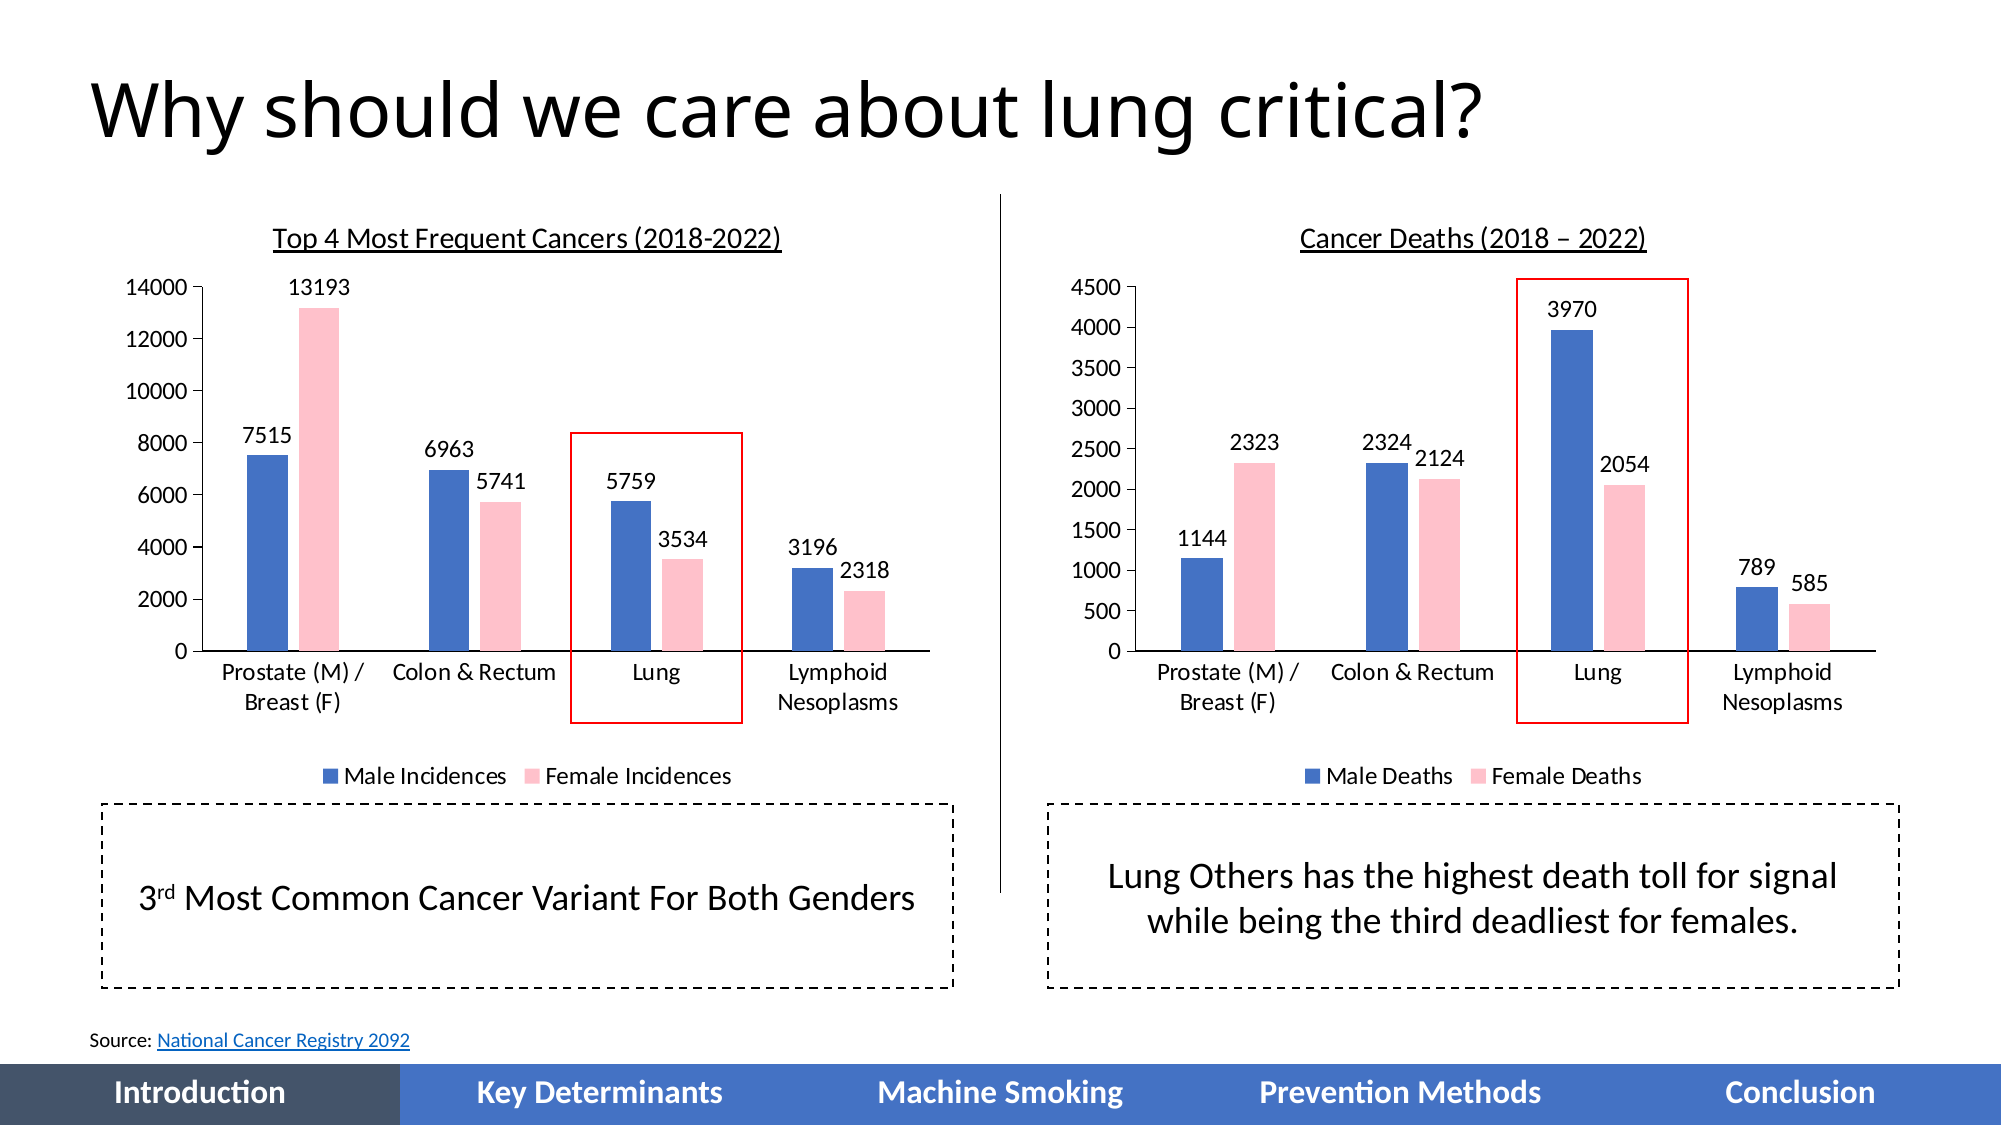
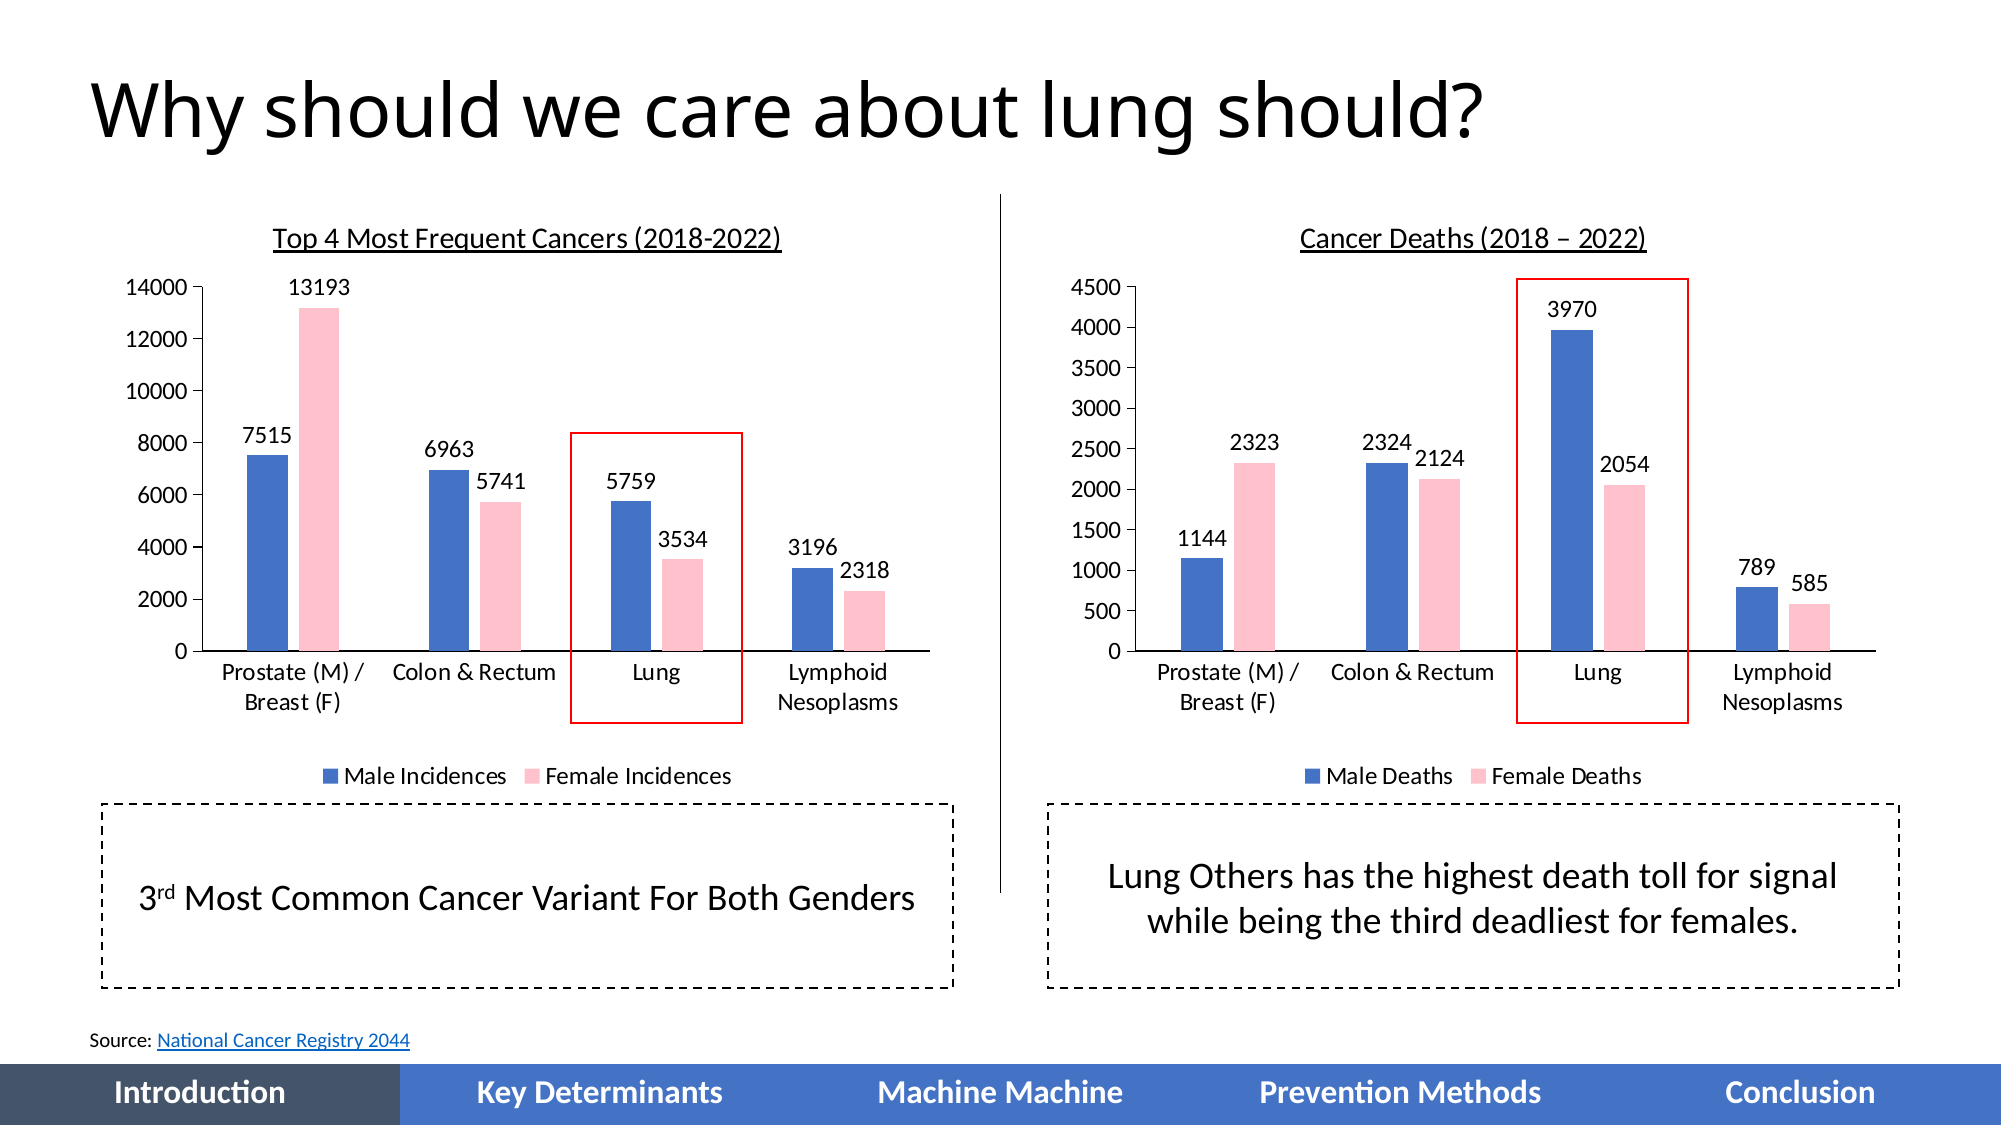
lung critical: critical -> should
2092: 2092 -> 2044
Machine Smoking: Smoking -> Machine
